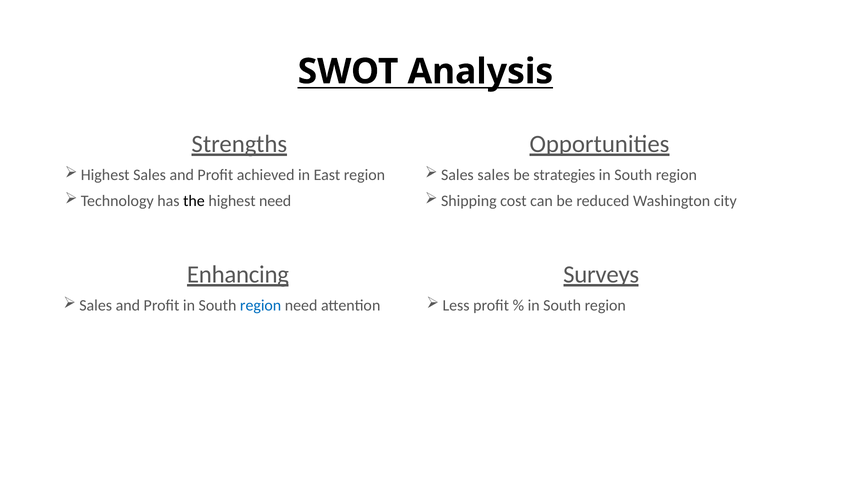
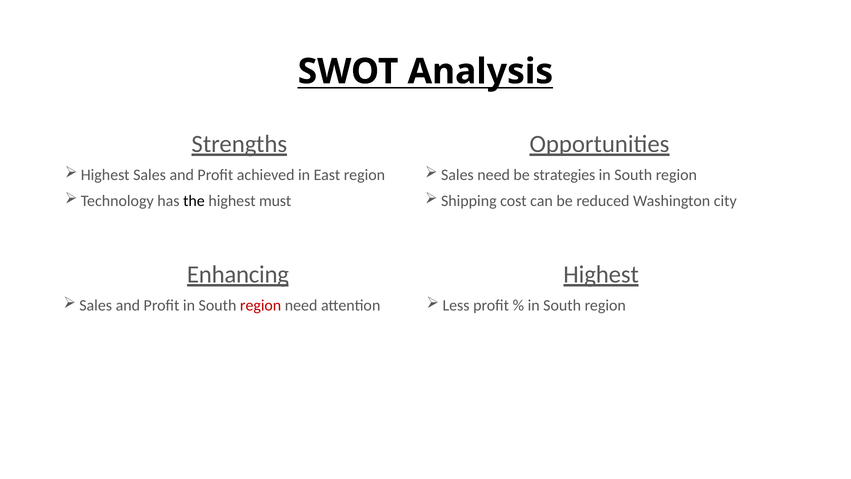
sales at (494, 175): sales -> need
highest need: need -> must
Surveys at (601, 274): Surveys -> Highest
region at (261, 305) colour: blue -> red
